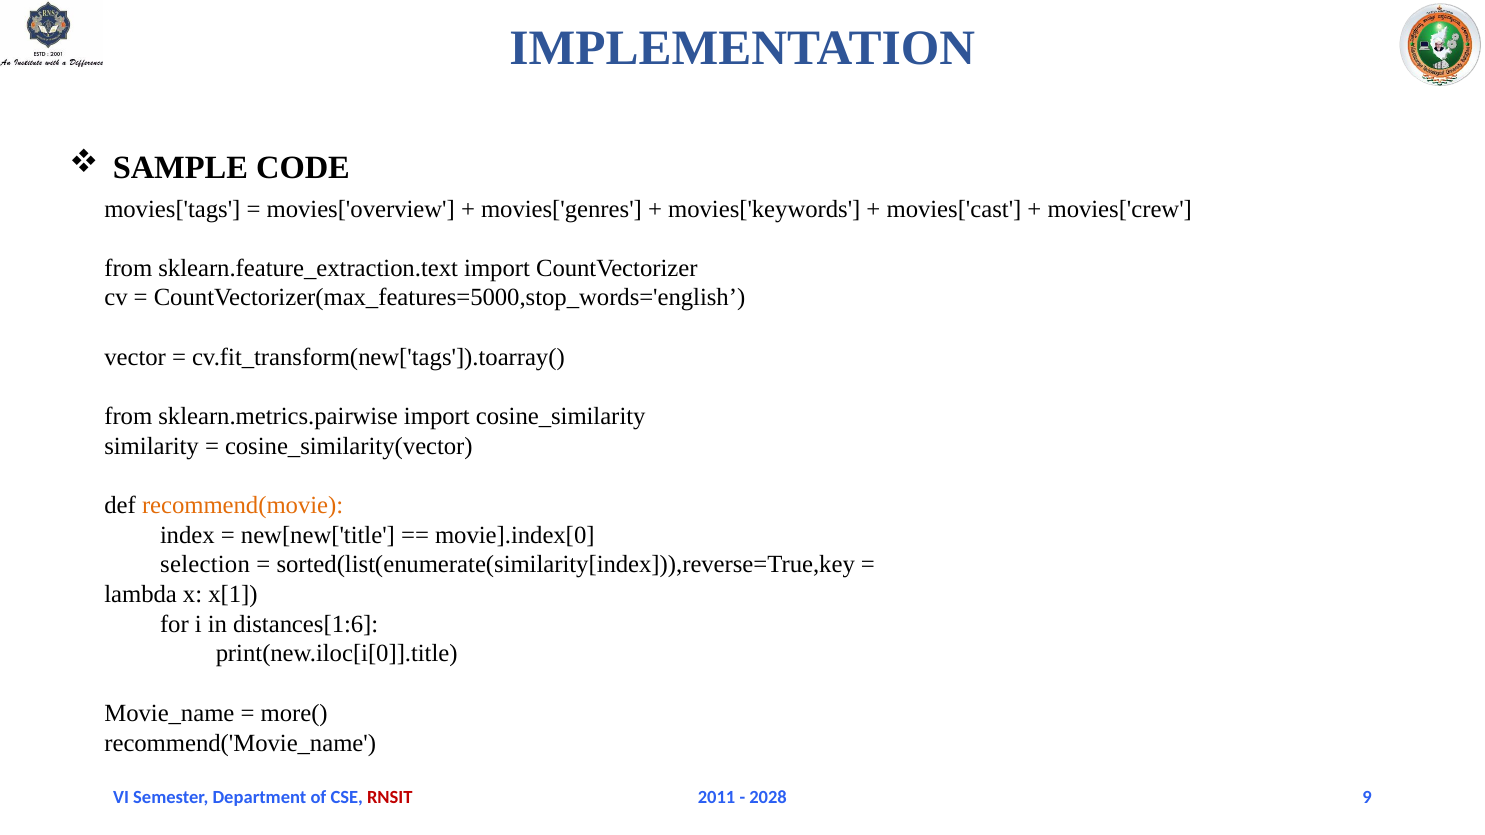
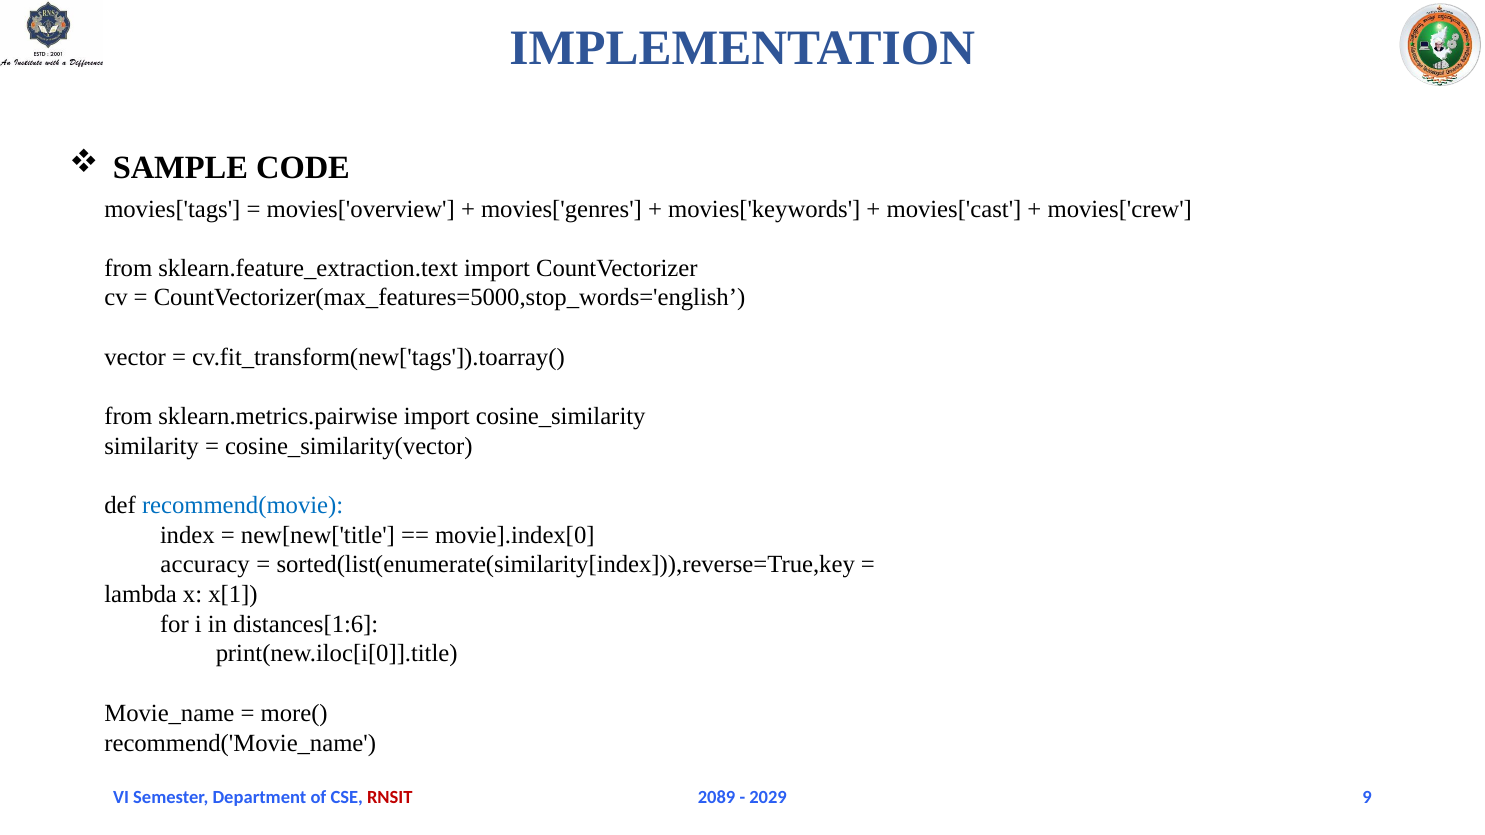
recommend(movie colour: orange -> blue
selection: selection -> accuracy
2011: 2011 -> 2089
2028: 2028 -> 2029
